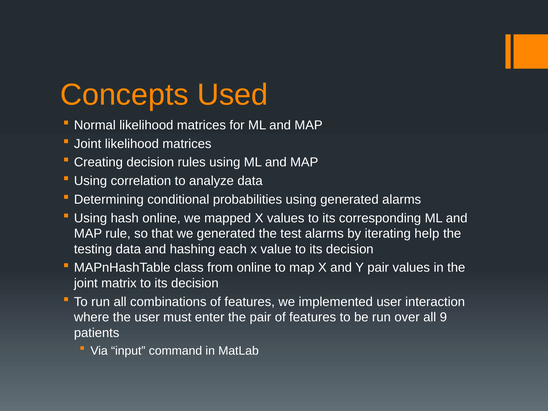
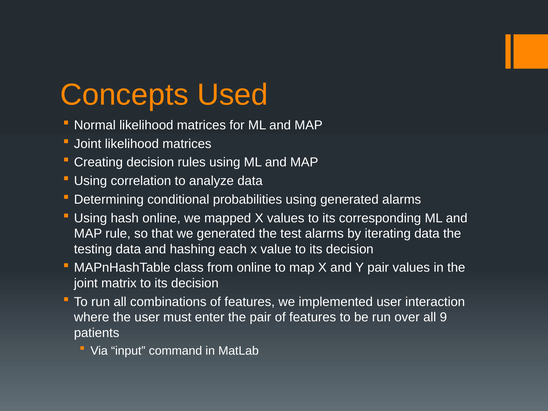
iterating help: help -> data
